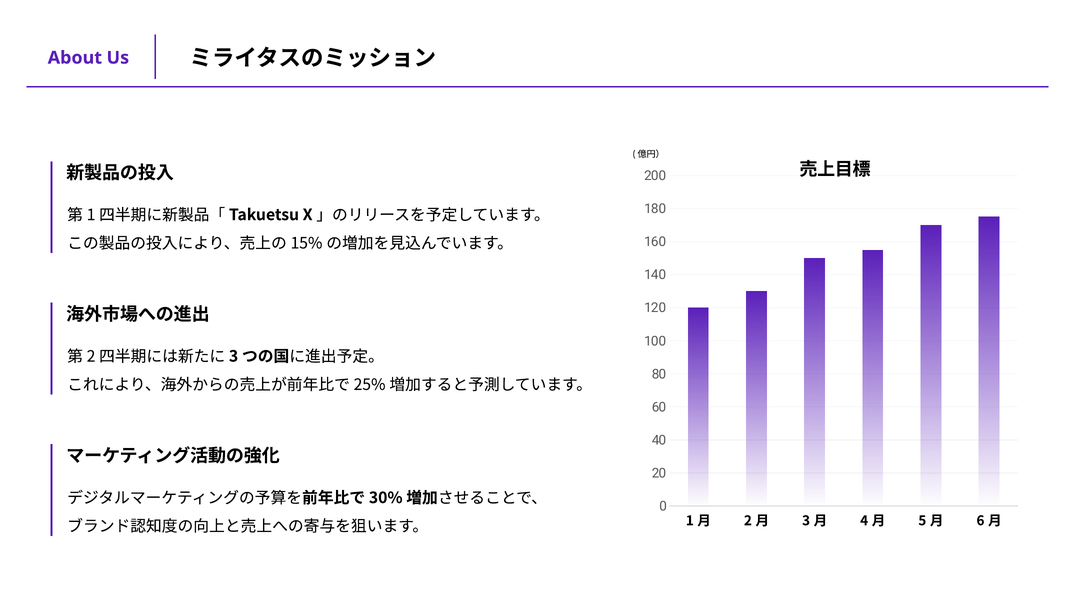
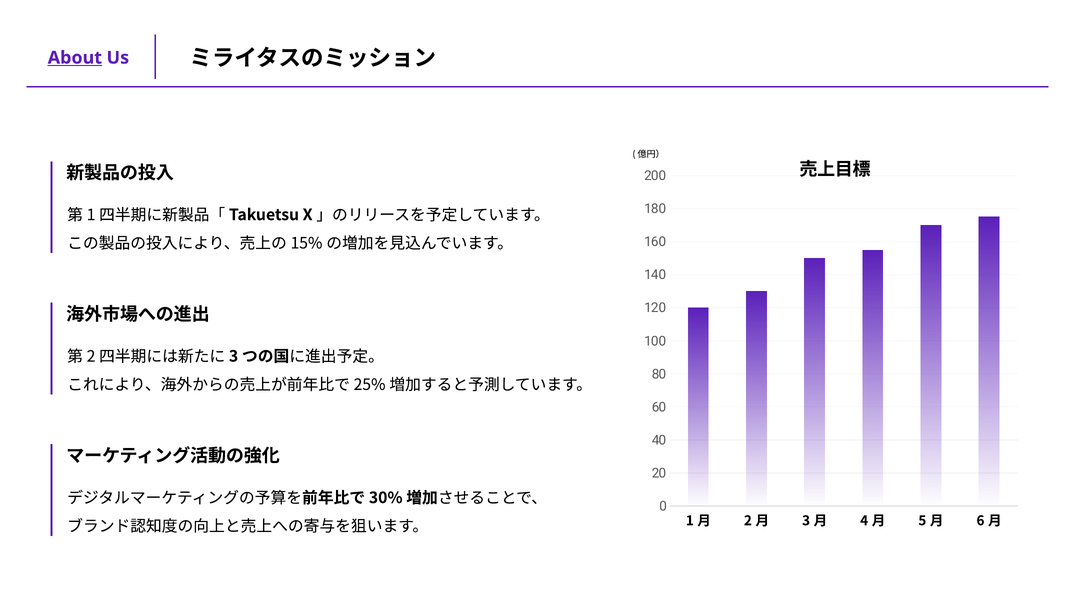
About underline: none -> present
